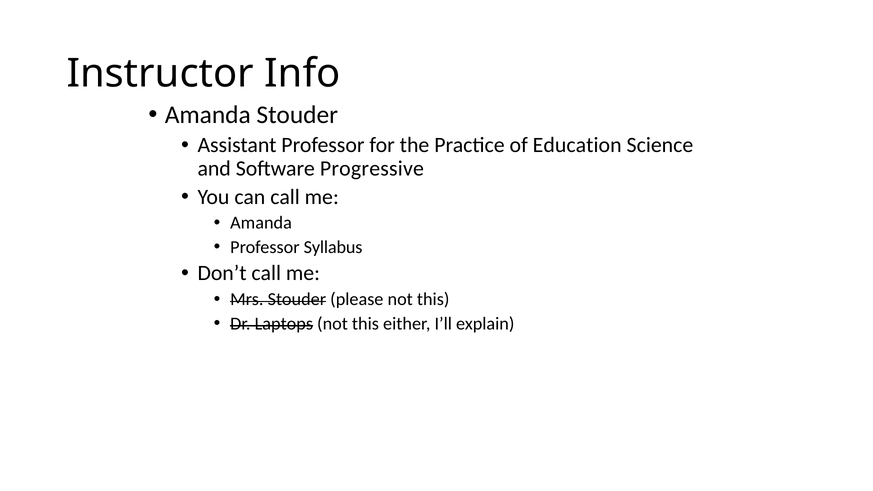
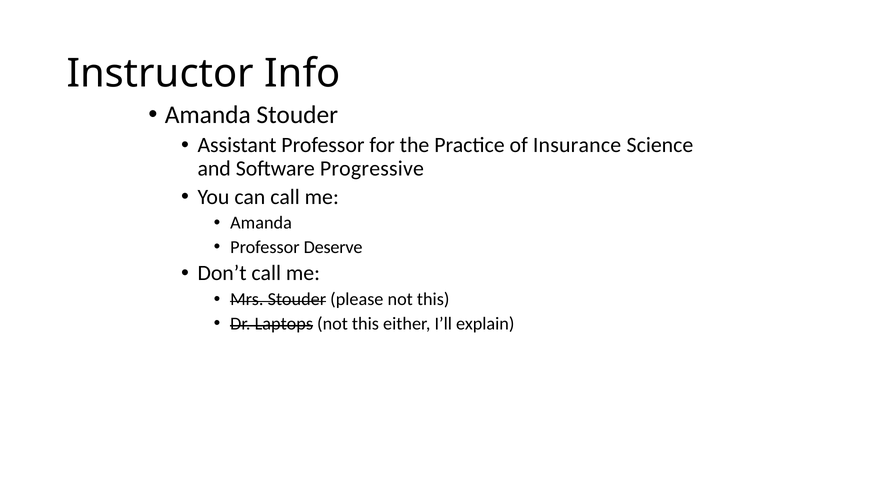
Education: Education -> Insurance
Syllabus: Syllabus -> Deserve
